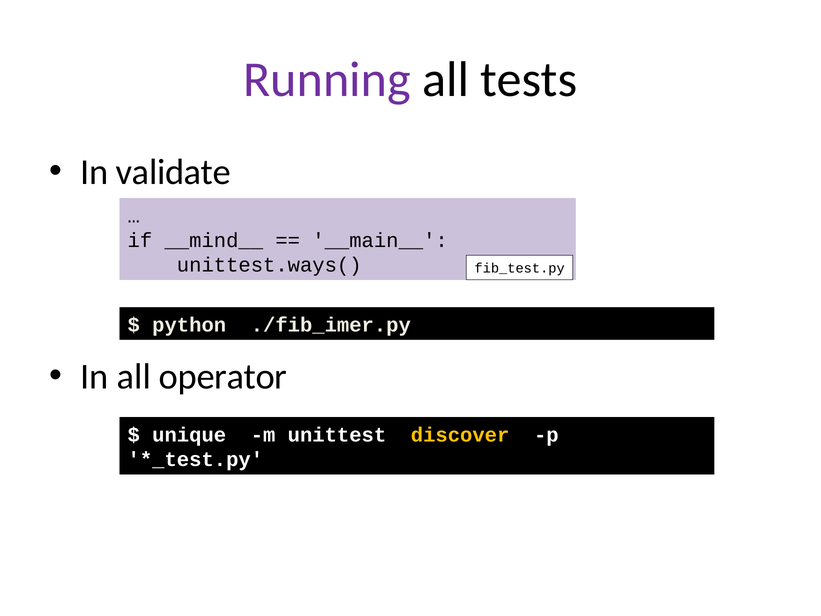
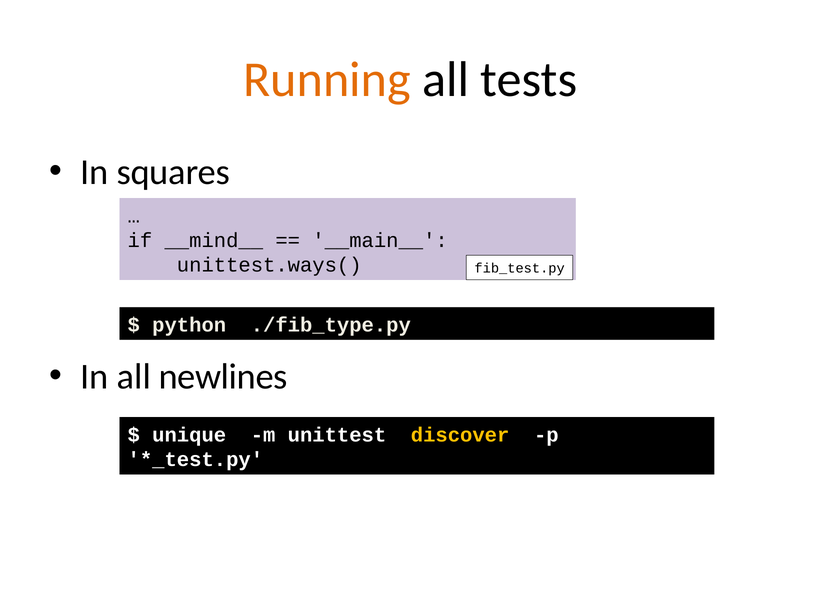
Running colour: purple -> orange
validate: validate -> squares
./fib_imer.py: ./fib_imer.py -> ./fib_type.py
operator: operator -> newlines
